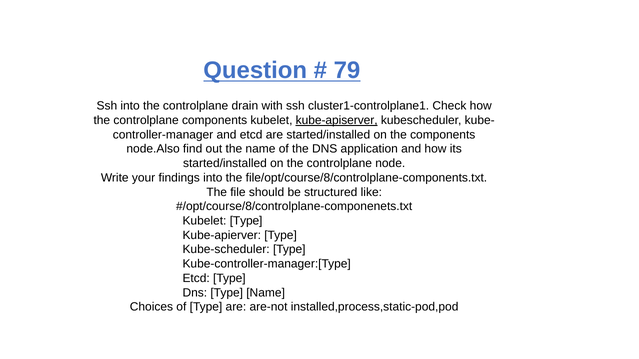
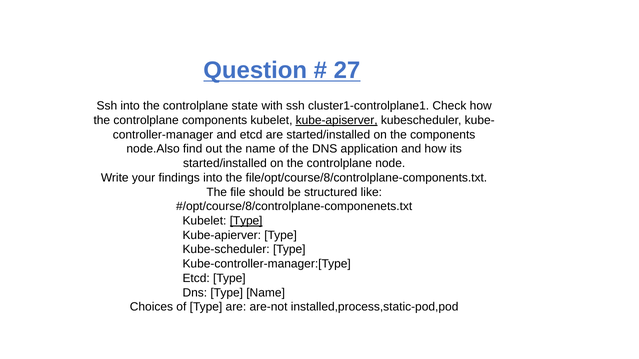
79: 79 -> 27
drain: drain -> state
Type at (246, 221) underline: none -> present
